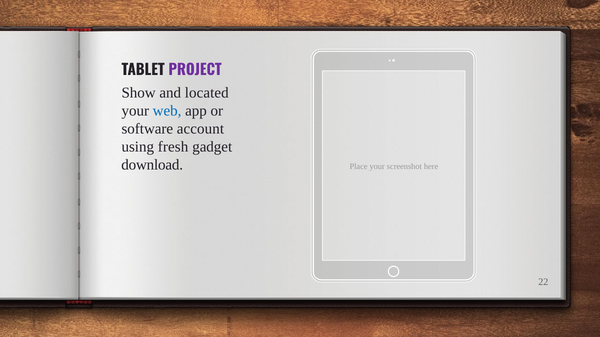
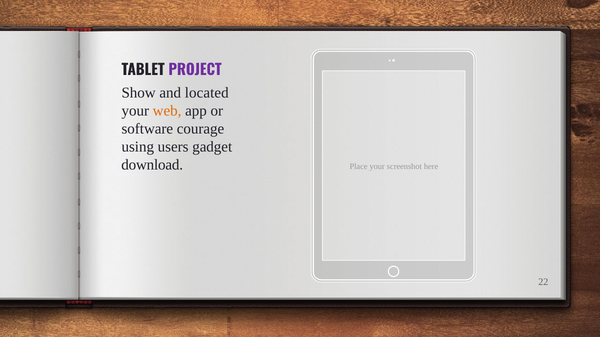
web colour: blue -> orange
account: account -> courage
fresh: fresh -> users
